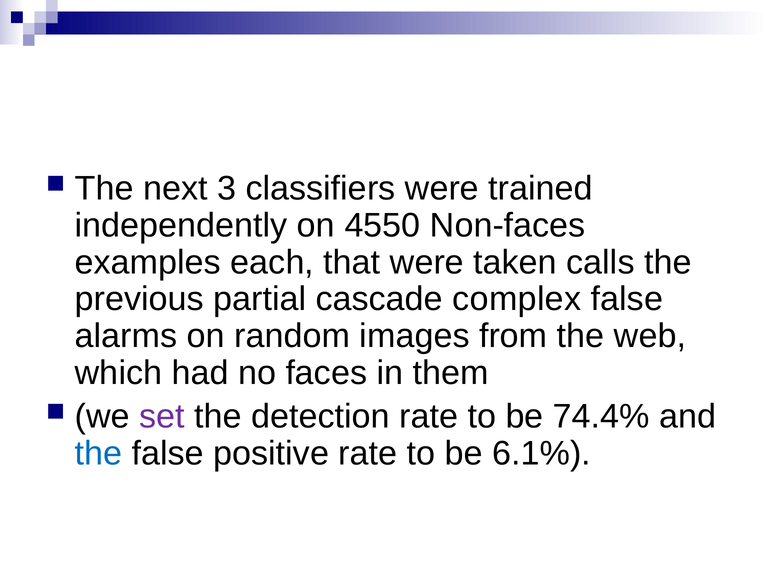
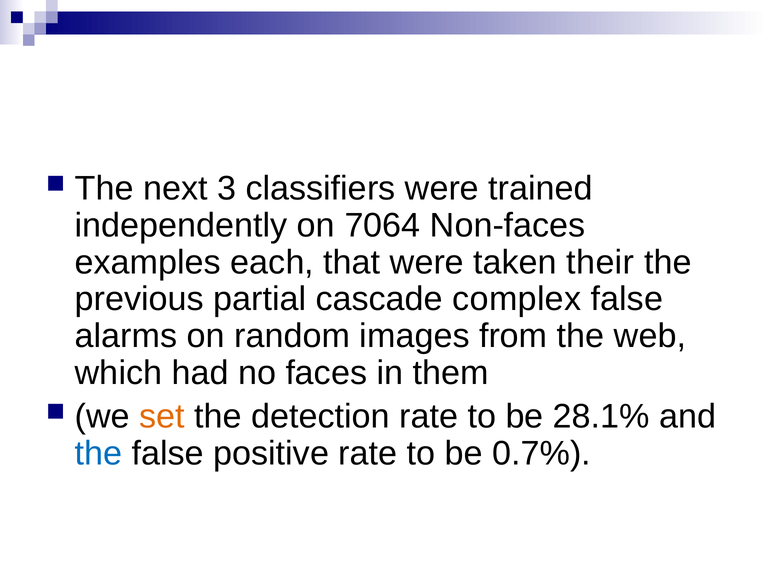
4550: 4550 -> 7064
calls: calls -> their
set colour: purple -> orange
74.4%: 74.4% -> 28.1%
6.1%: 6.1% -> 0.7%
